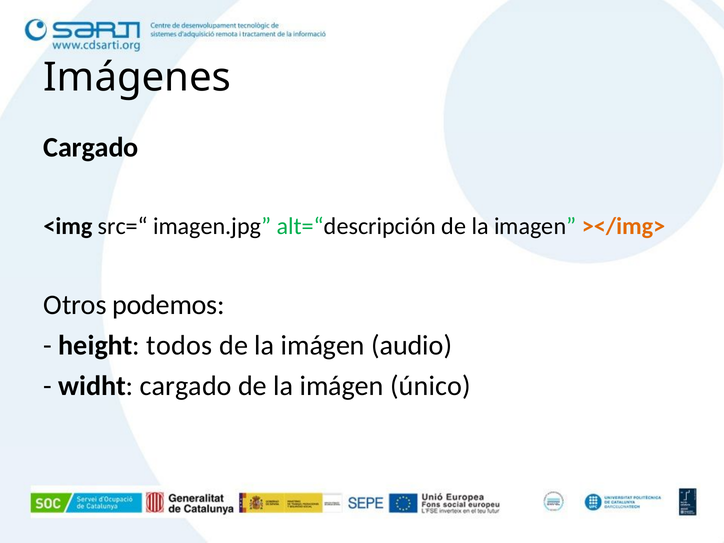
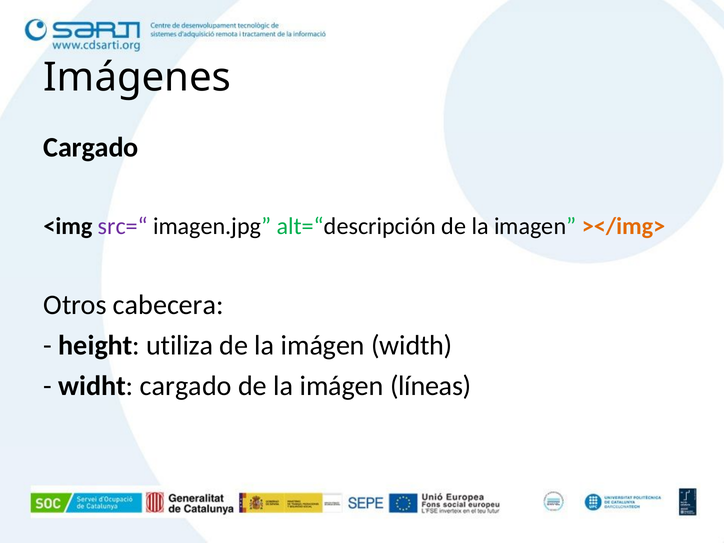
src=“ colour: black -> purple
podemos: podemos -> cabecera
todos: todos -> utiliza
audio: audio -> width
único: único -> líneas
